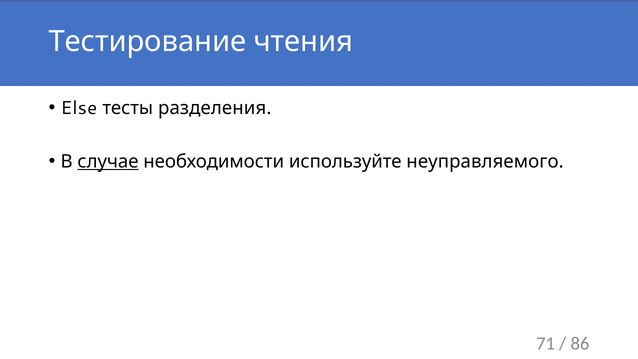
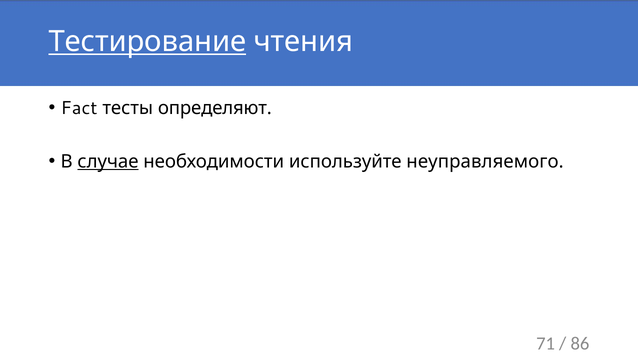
Тестирование underline: none -> present
Else: Else -> Fact
разделения: разделения -> определяют
